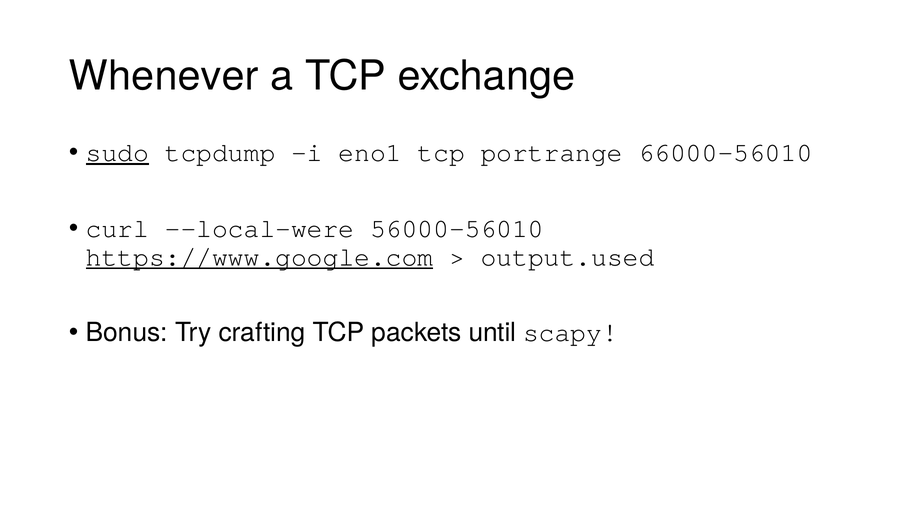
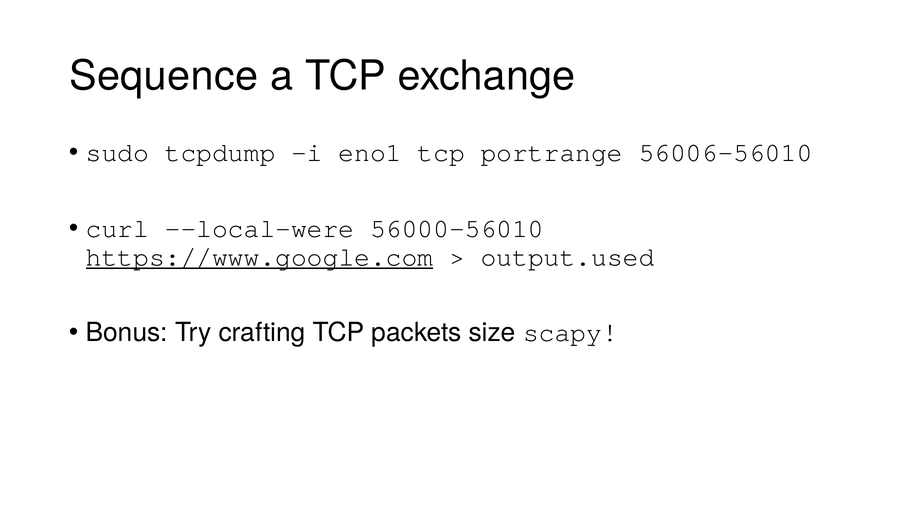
Whenever: Whenever -> Sequence
sudo underline: present -> none
66000-56010: 66000-56010 -> 56006-56010
until: until -> size
